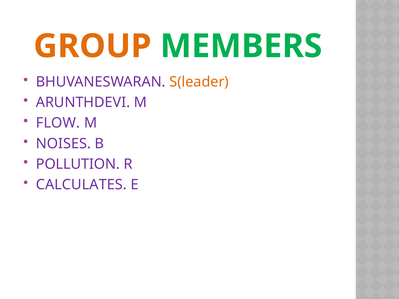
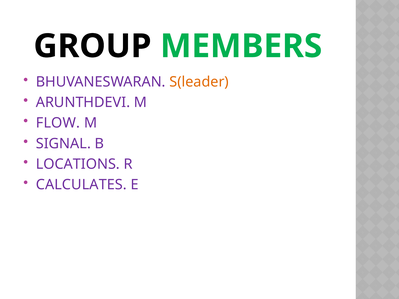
GROUP colour: orange -> black
NOISES: NOISES -> SIGNAL
POLLUTION: POLLUTION -> LOCATIONS
